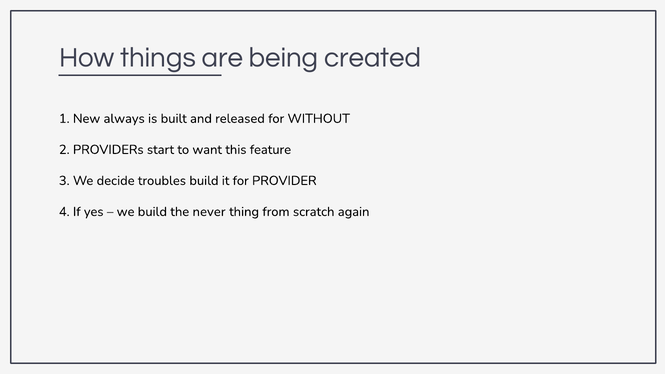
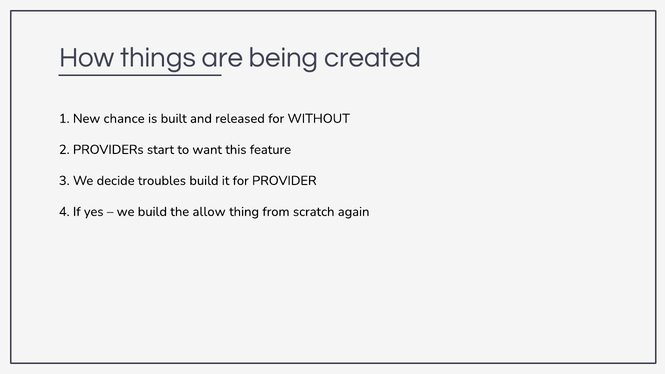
always: always -> chance
never: never -> allow
